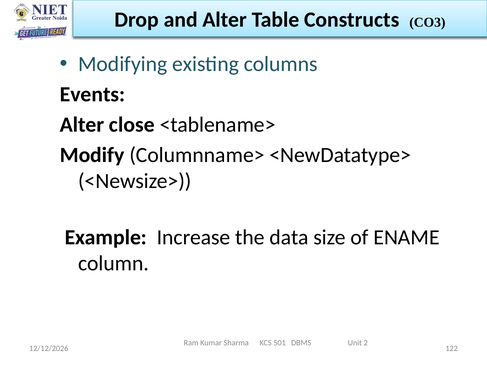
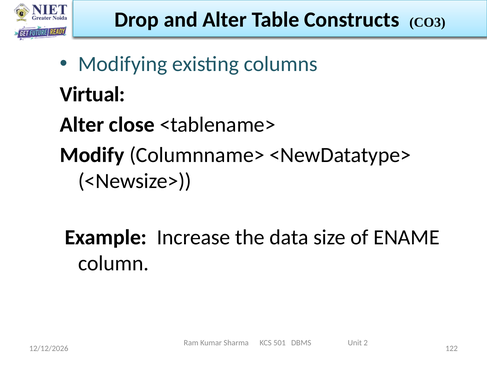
Events: Events -> Virtual
